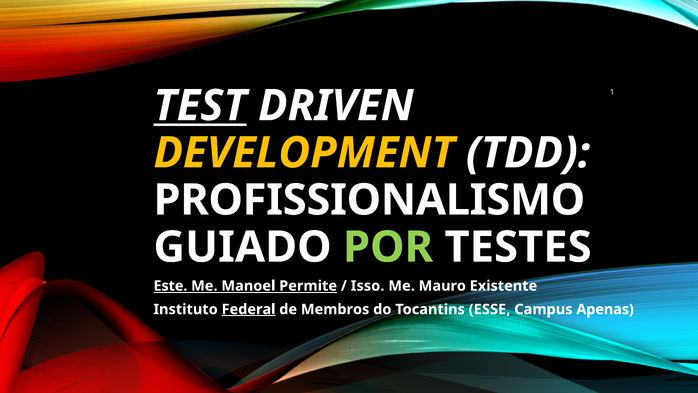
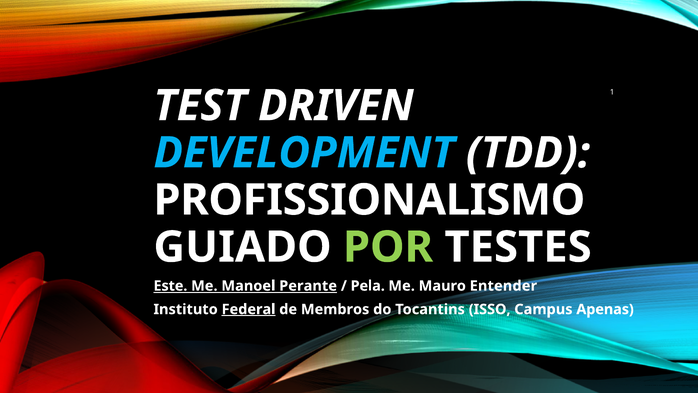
TEST underline: present -> none
DEVELOPMENT colour: yellow -> light blue
Permite: Permite -> Perante
Isso: Isso -> Pela
Existente: Existente -> Entender
ESSE: ESSE -> ISSO
